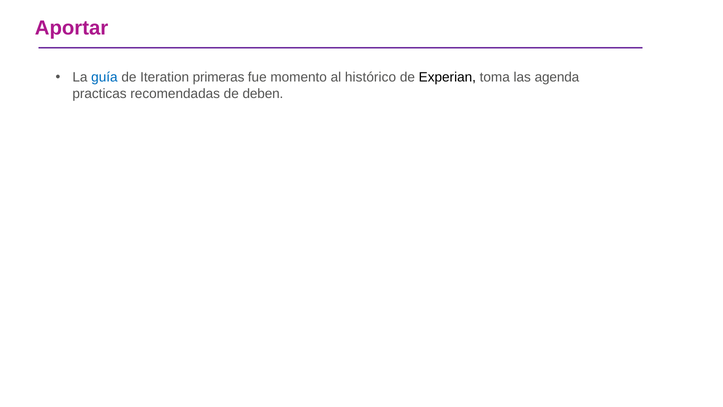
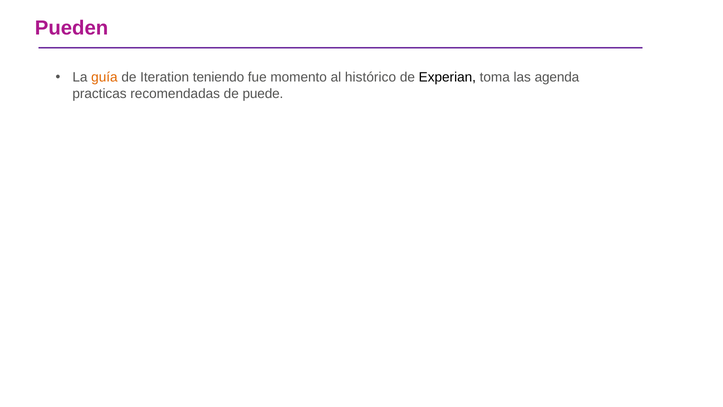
Aportar: Aportar -> Pueden
guía colour: blue -> orange
primeras: primeras -> teniendo
deben: deben -> puede
